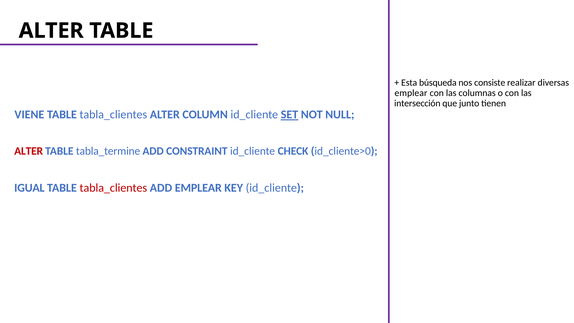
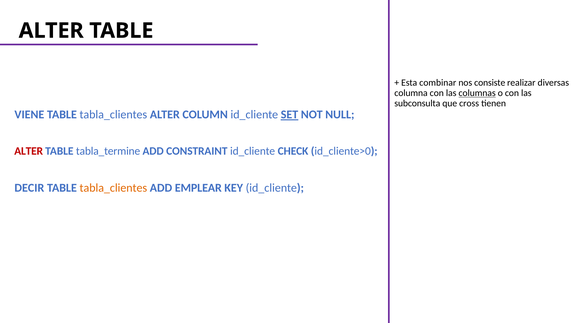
búsqueda: búsqueda -> combinar
emplear at (411, 93): emplear -> columna
columnas underline: none -> present
intersección: intersección -> subconsulta
junto: junto -> cross
IGUAL: IGUAL -> DECIR
tabla_clientes at (113, 188) colour: red -> orange
